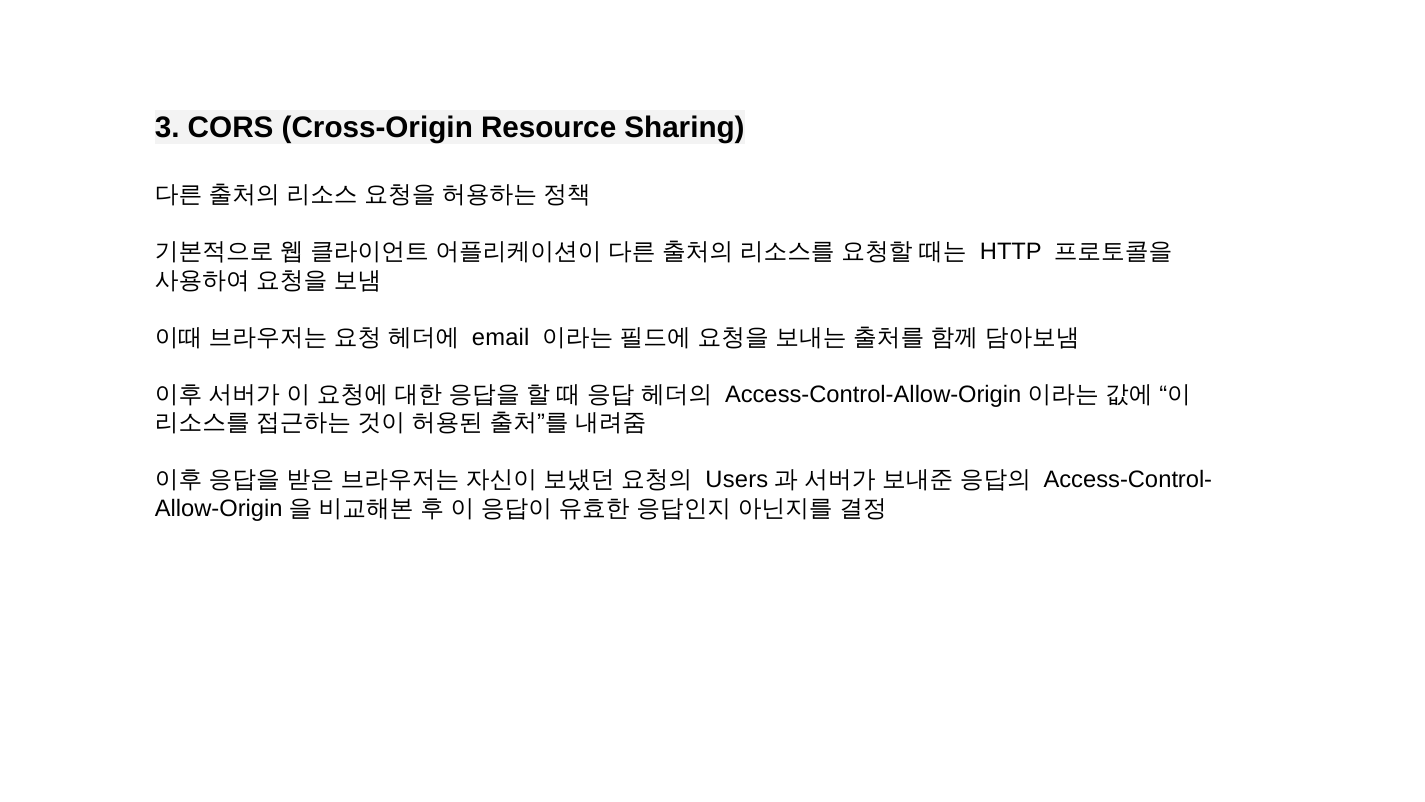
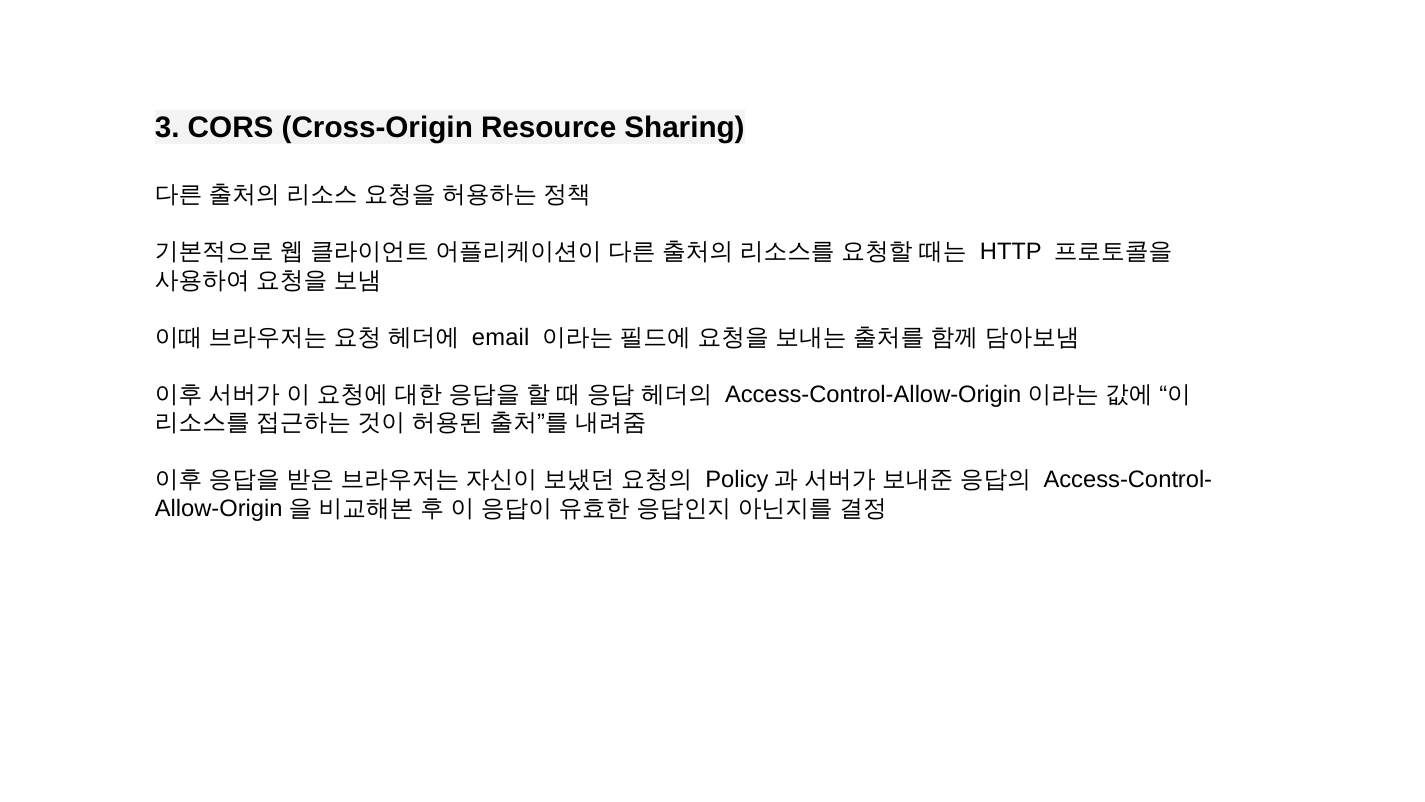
Users: Users -> Policy
